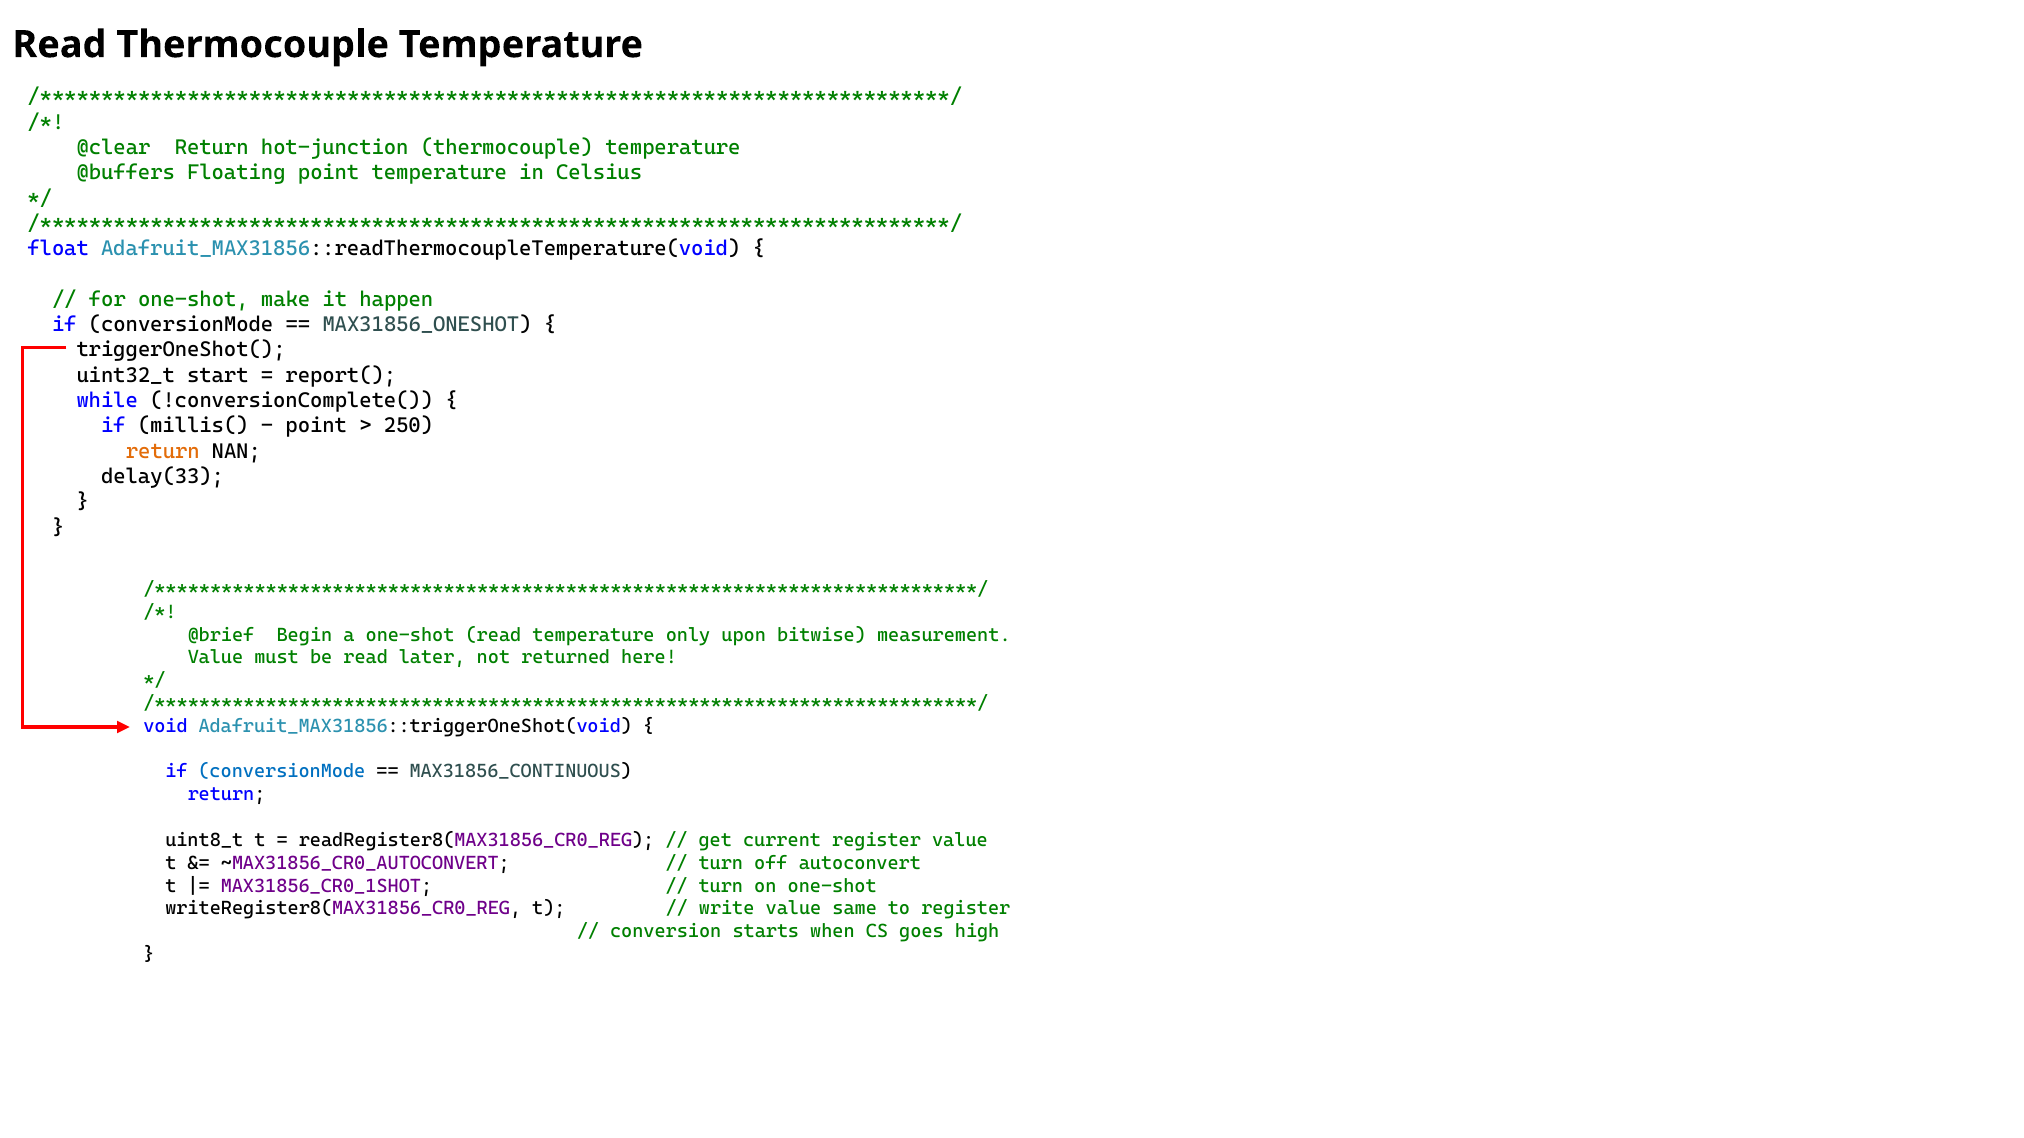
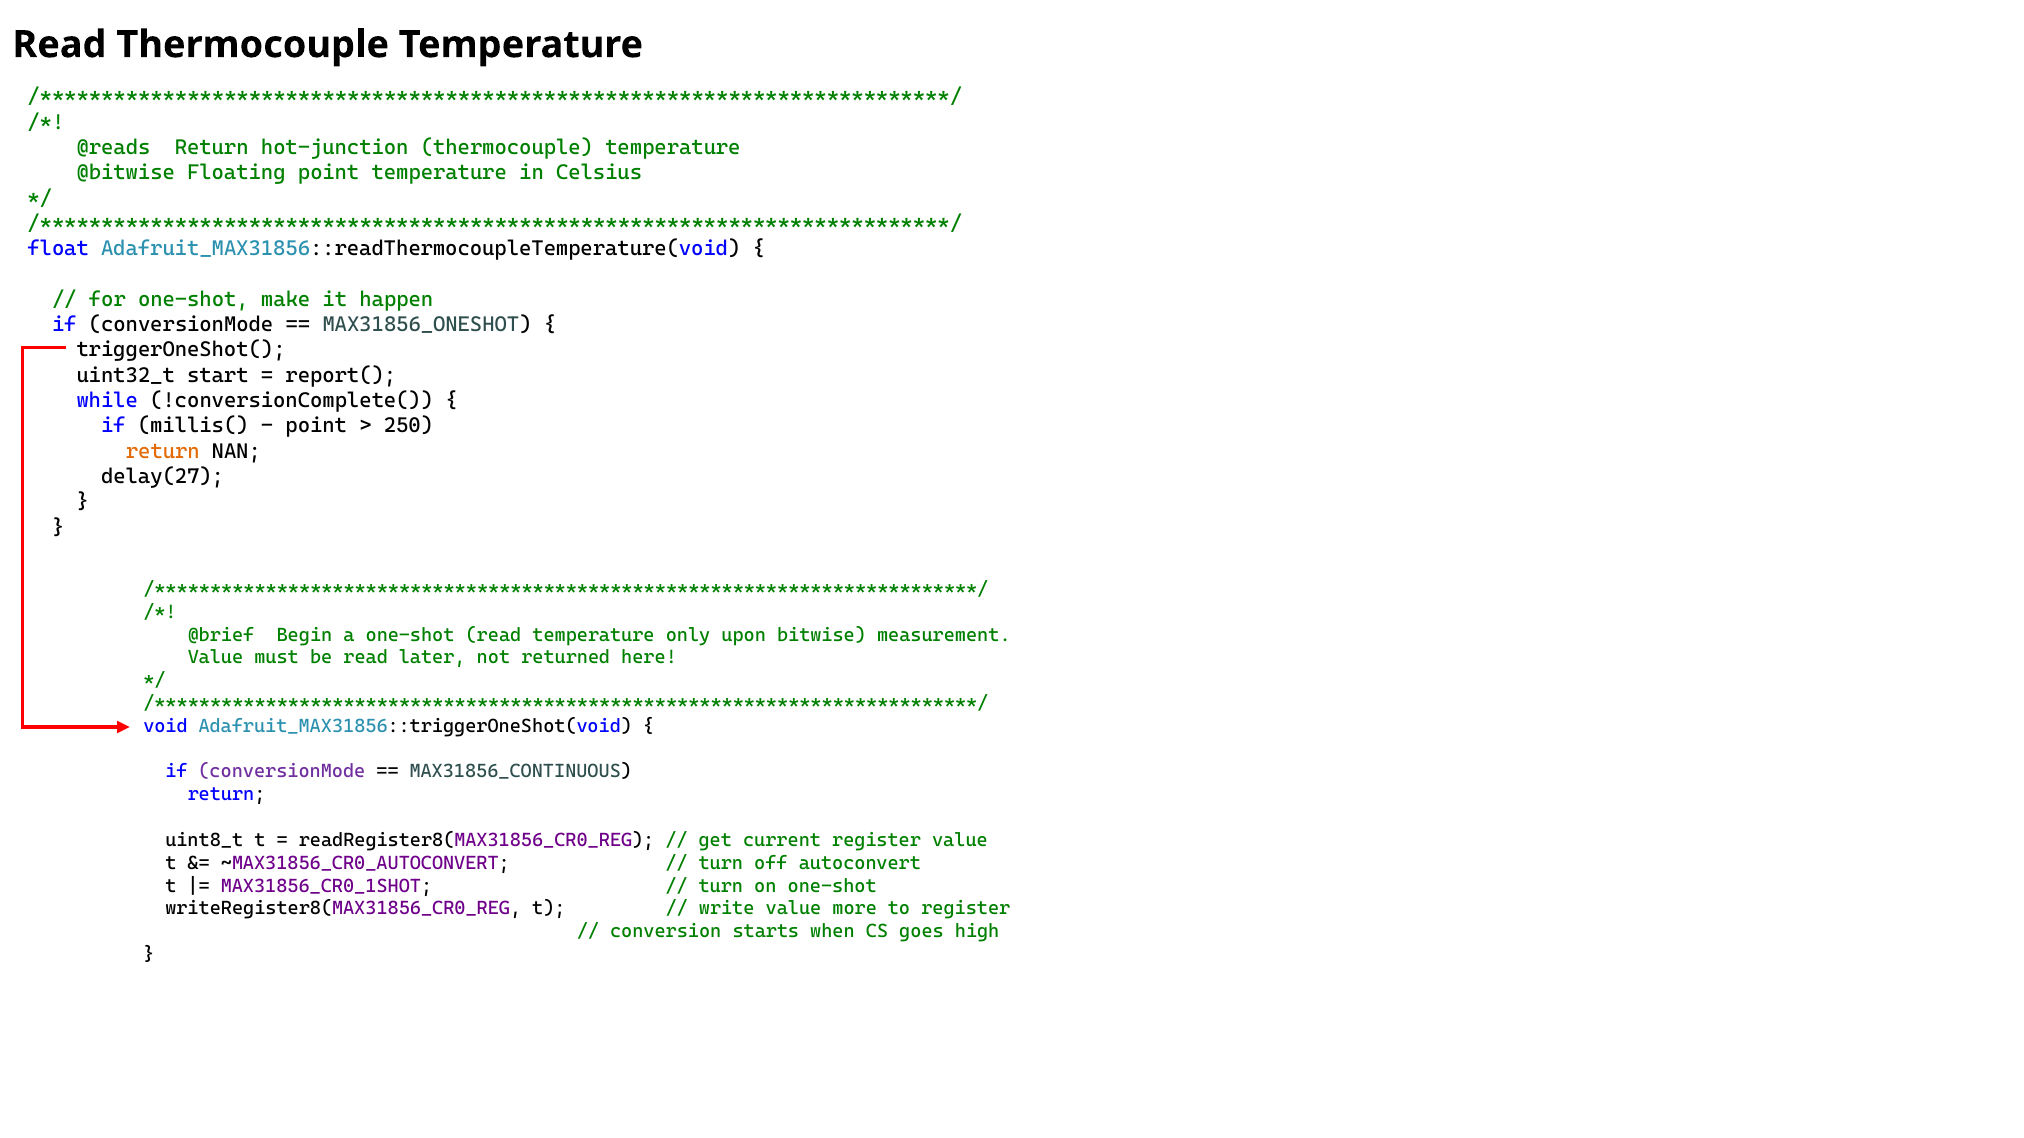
@clear: @clear -> @reads
@buffers: @buffers -> @bitwise
delay(33: delay(33 -> delay(27
conversionMode at (282, 772) colour: blue -> purple
same: same -> more
